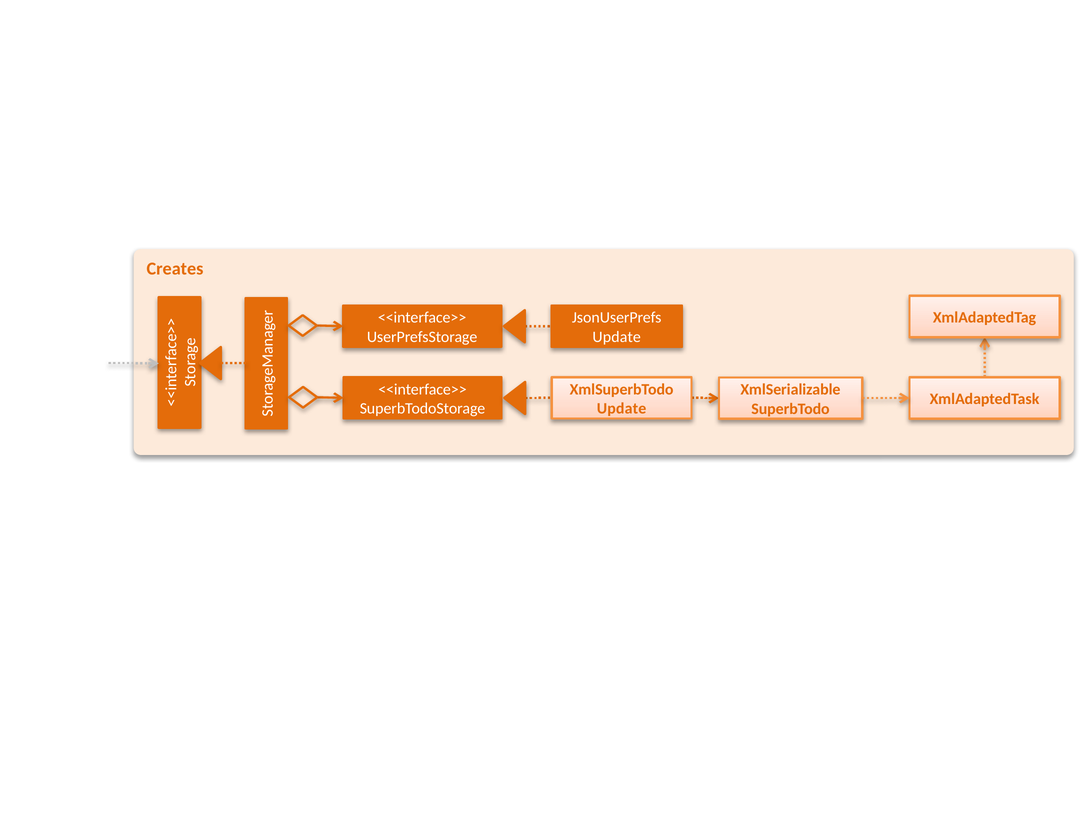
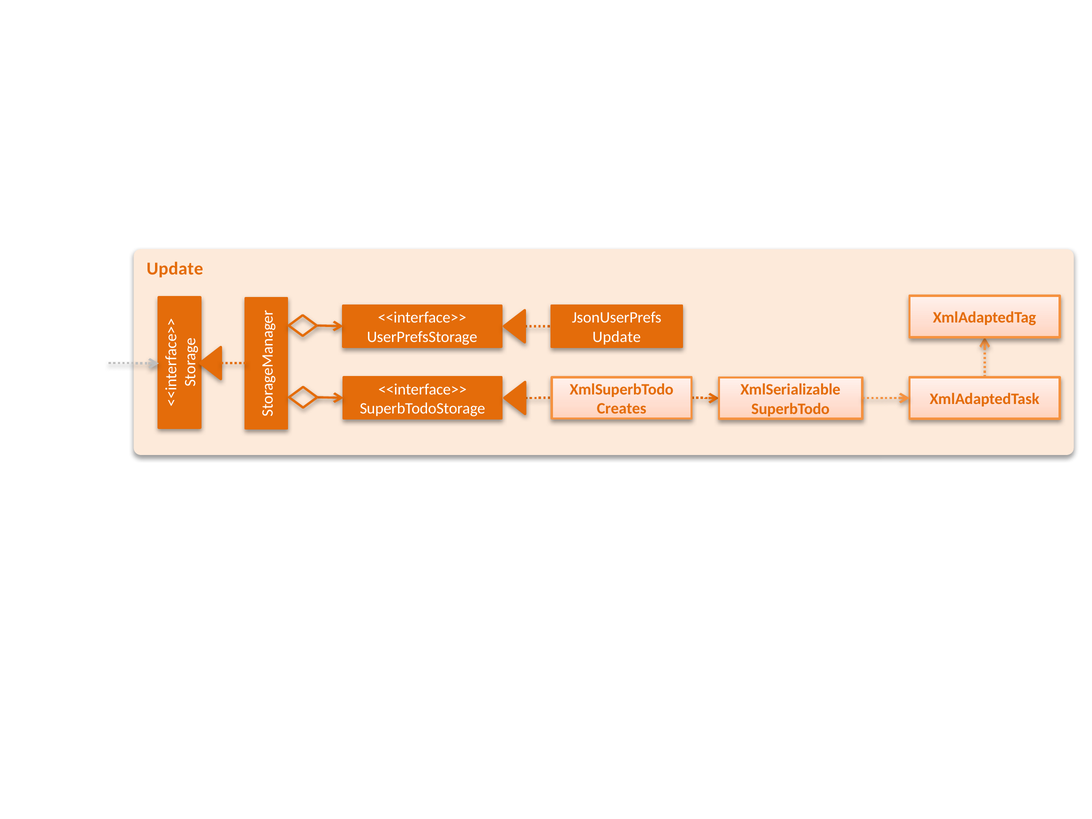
Creates at (175, 269): Creates -> Update
Update at (622, 409): Update -> Creates
